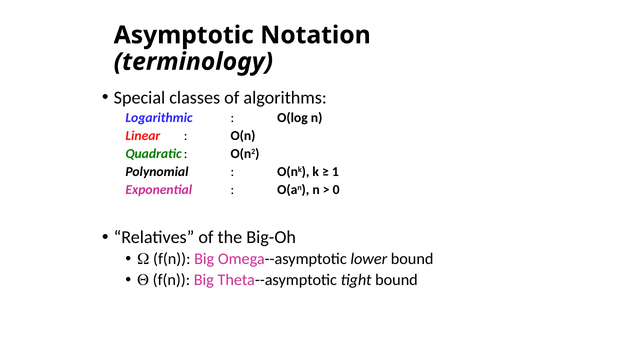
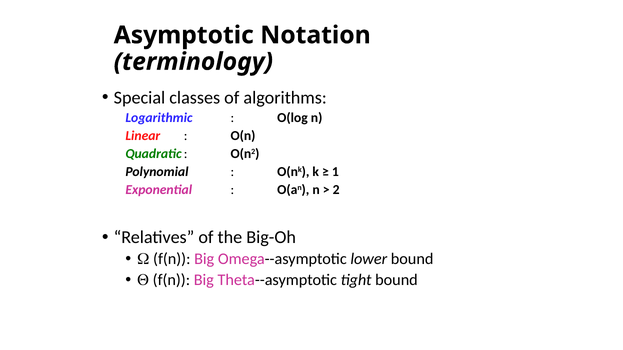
0: 0 -> 2
